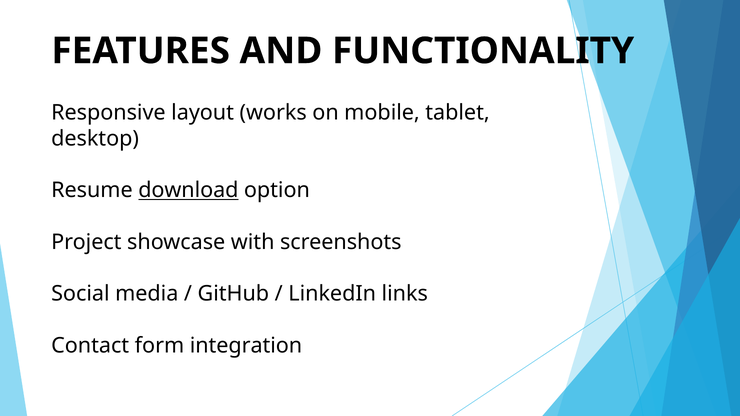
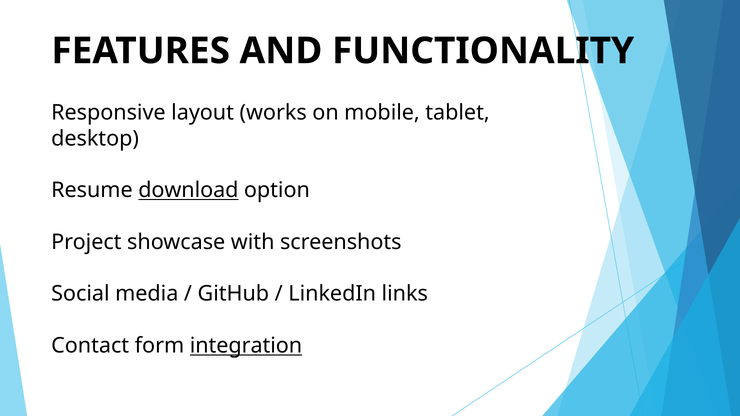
integration underline: none -> present
